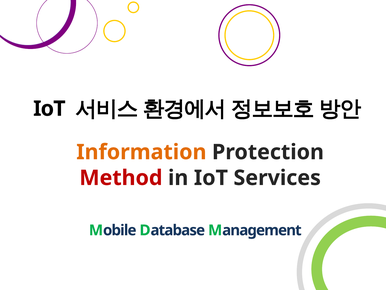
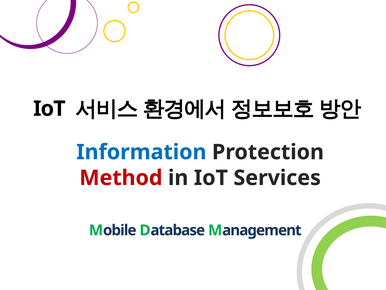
Information colour: orange -> blue
